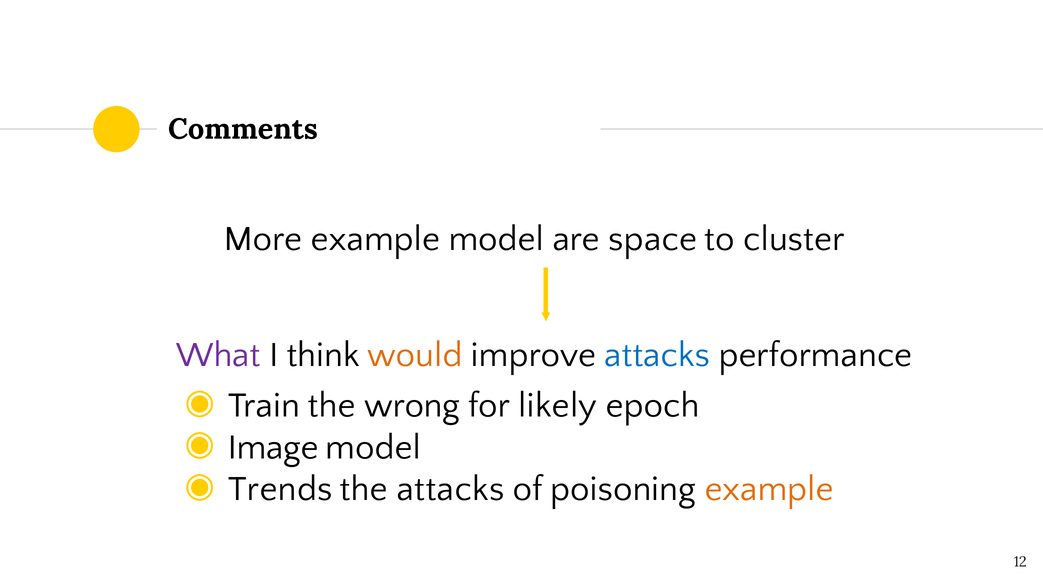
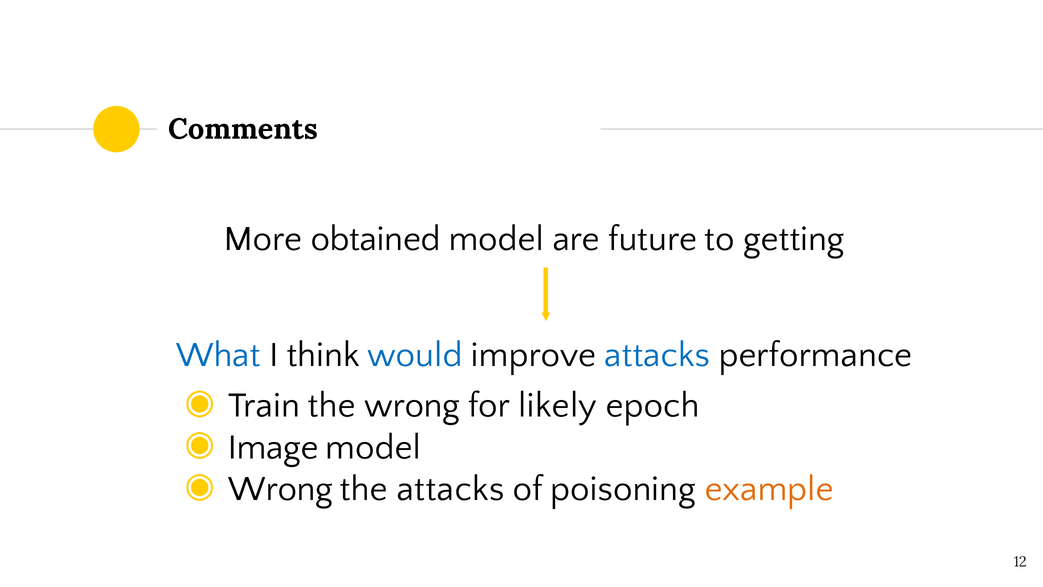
More example: example -> obtained
space: space -> future
cluster: cluster -> getting
What colour: purple -> blue
would colour: orange -> blue
Trends at (280, 489): Trends -> Wrong
